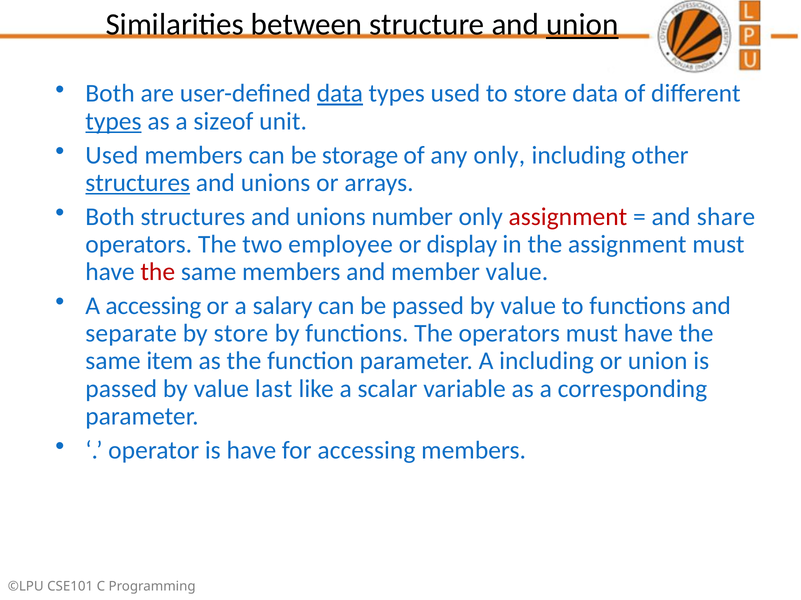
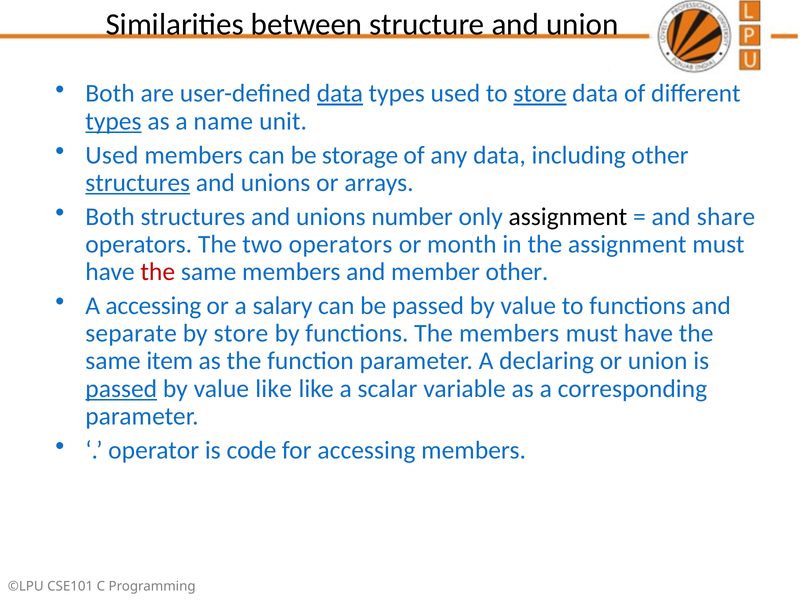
union at (582, 25) underline: present -> none
store at (540, 94) underline: none -> present
sizeof: sizeof -> name
any only: only -> data
assignment at (568, 217) colour: red -> black
two employee: employee -> operators
display: display -> month
member value: value -> other
The operators: operators -> members
A including: including -> declaring
passed at (121, 389) underline: none -> present
value last: last -> like
is have: have -> code
